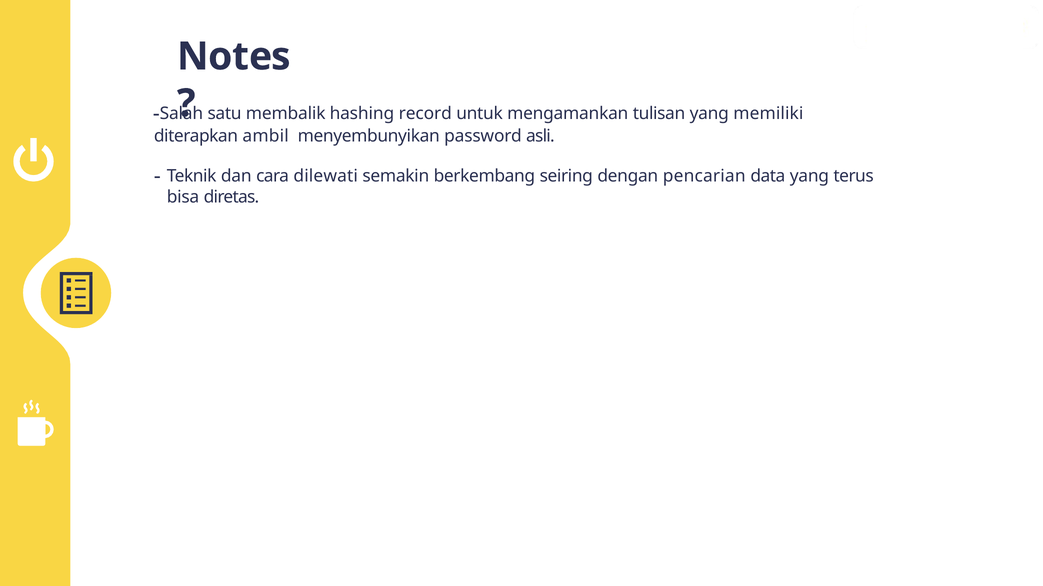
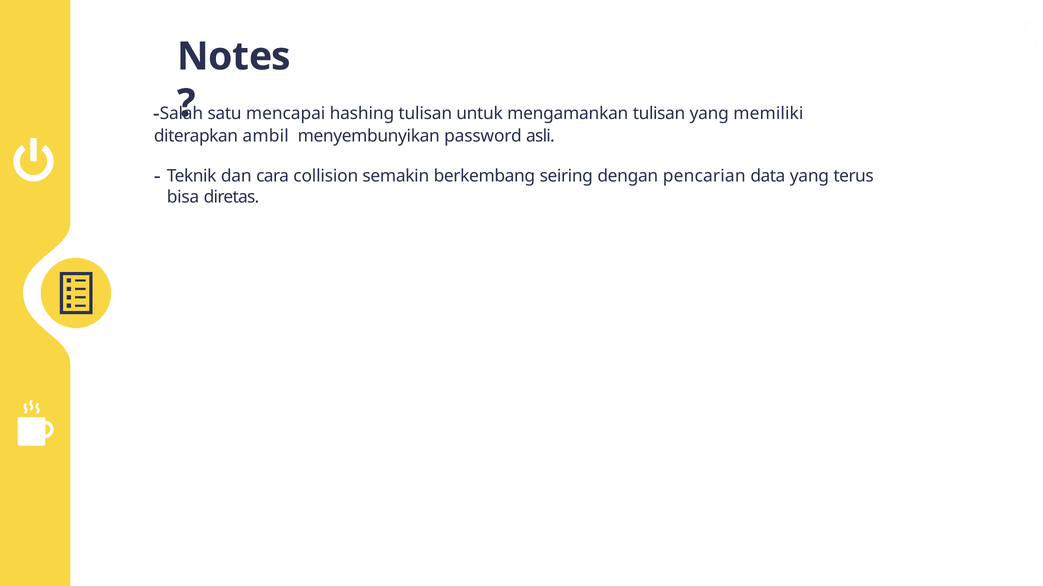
membalik: membalik -> mencapai
hashing record: record -> tulisan
dilewati: dilewati -> collision
